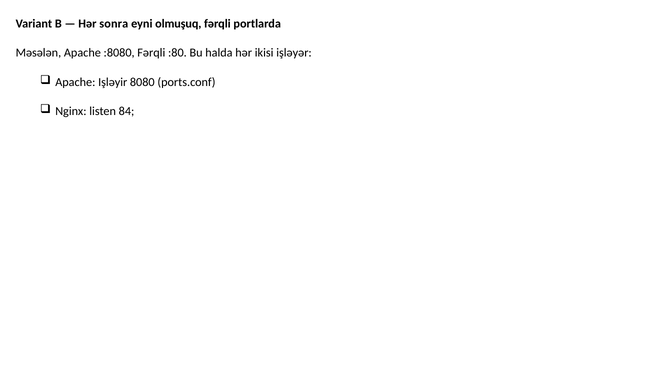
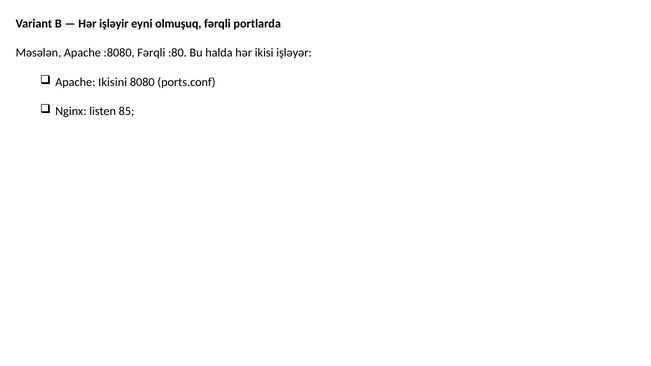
sonra: sonra -> işləyir
Işləyir: Işləyir -> Ikisini
84: 84 -> 85
